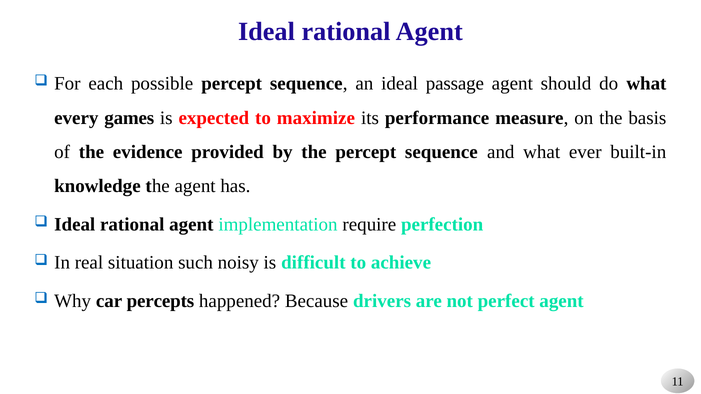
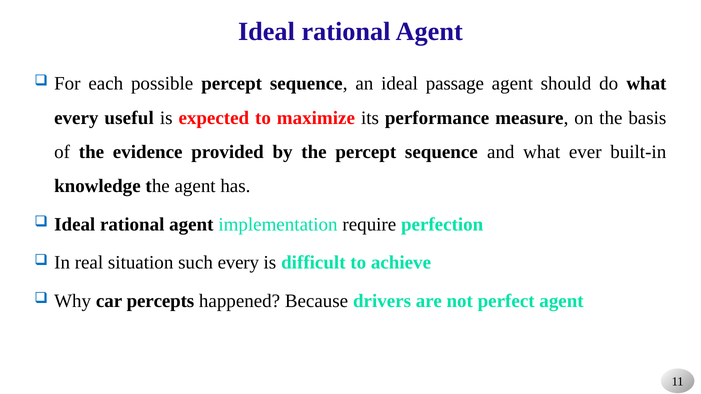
games: games -> useful
such noisy: noisy -> every
